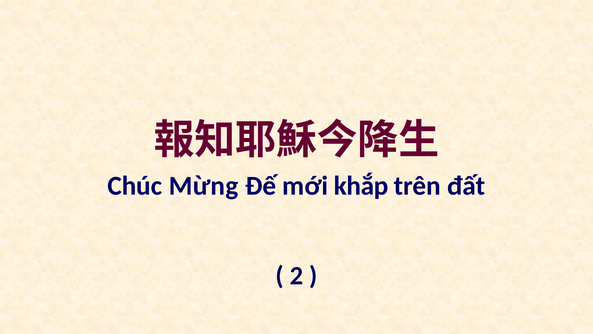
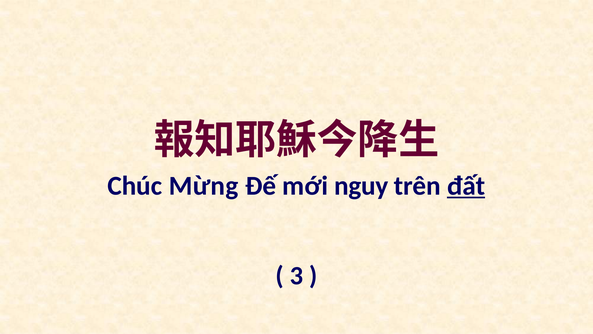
khắp: khắp -> nguy
đất underline: none -> present
2: 2 -> 3
